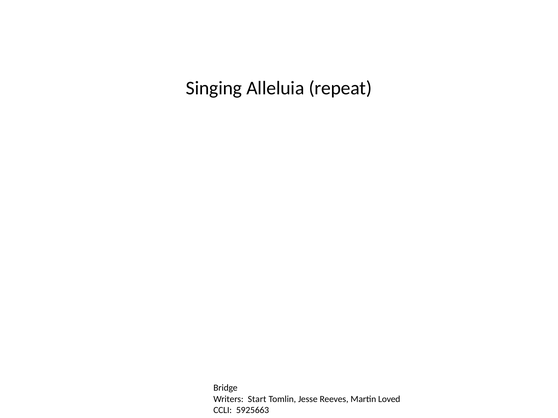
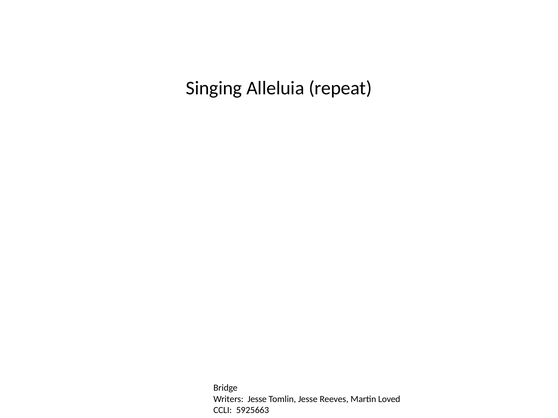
Writers Start: Start -> Jesse
